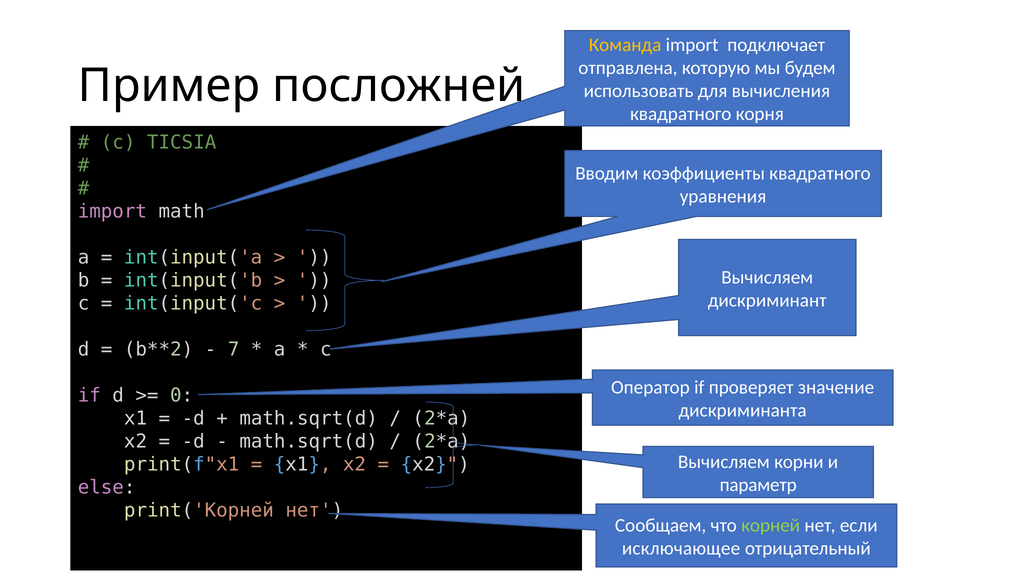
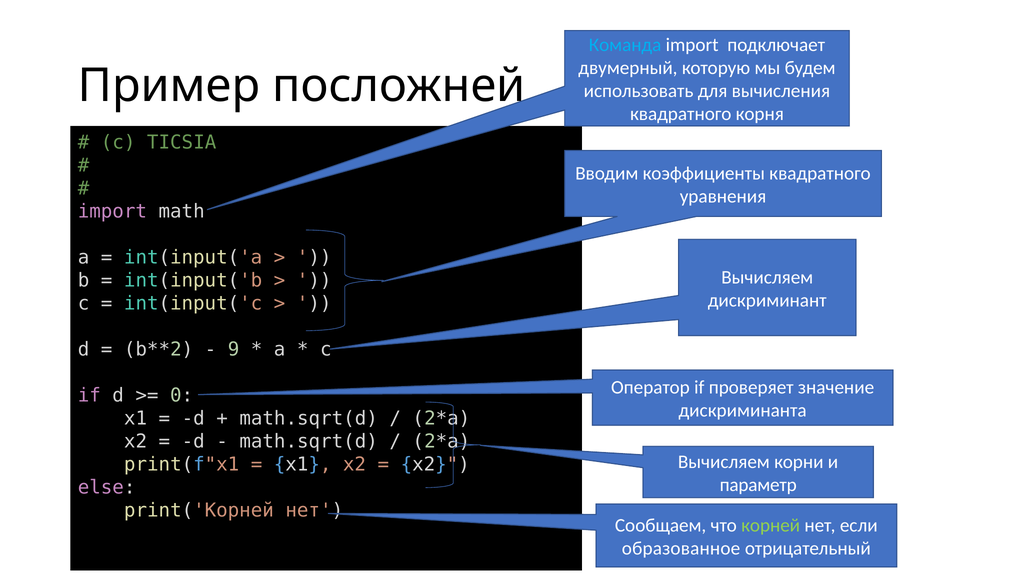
Команда colour: yellow -> light blue
отправлена: отправлена -> двумерный
7: 7 -> 9
исключающее: исключающее -> образованное
